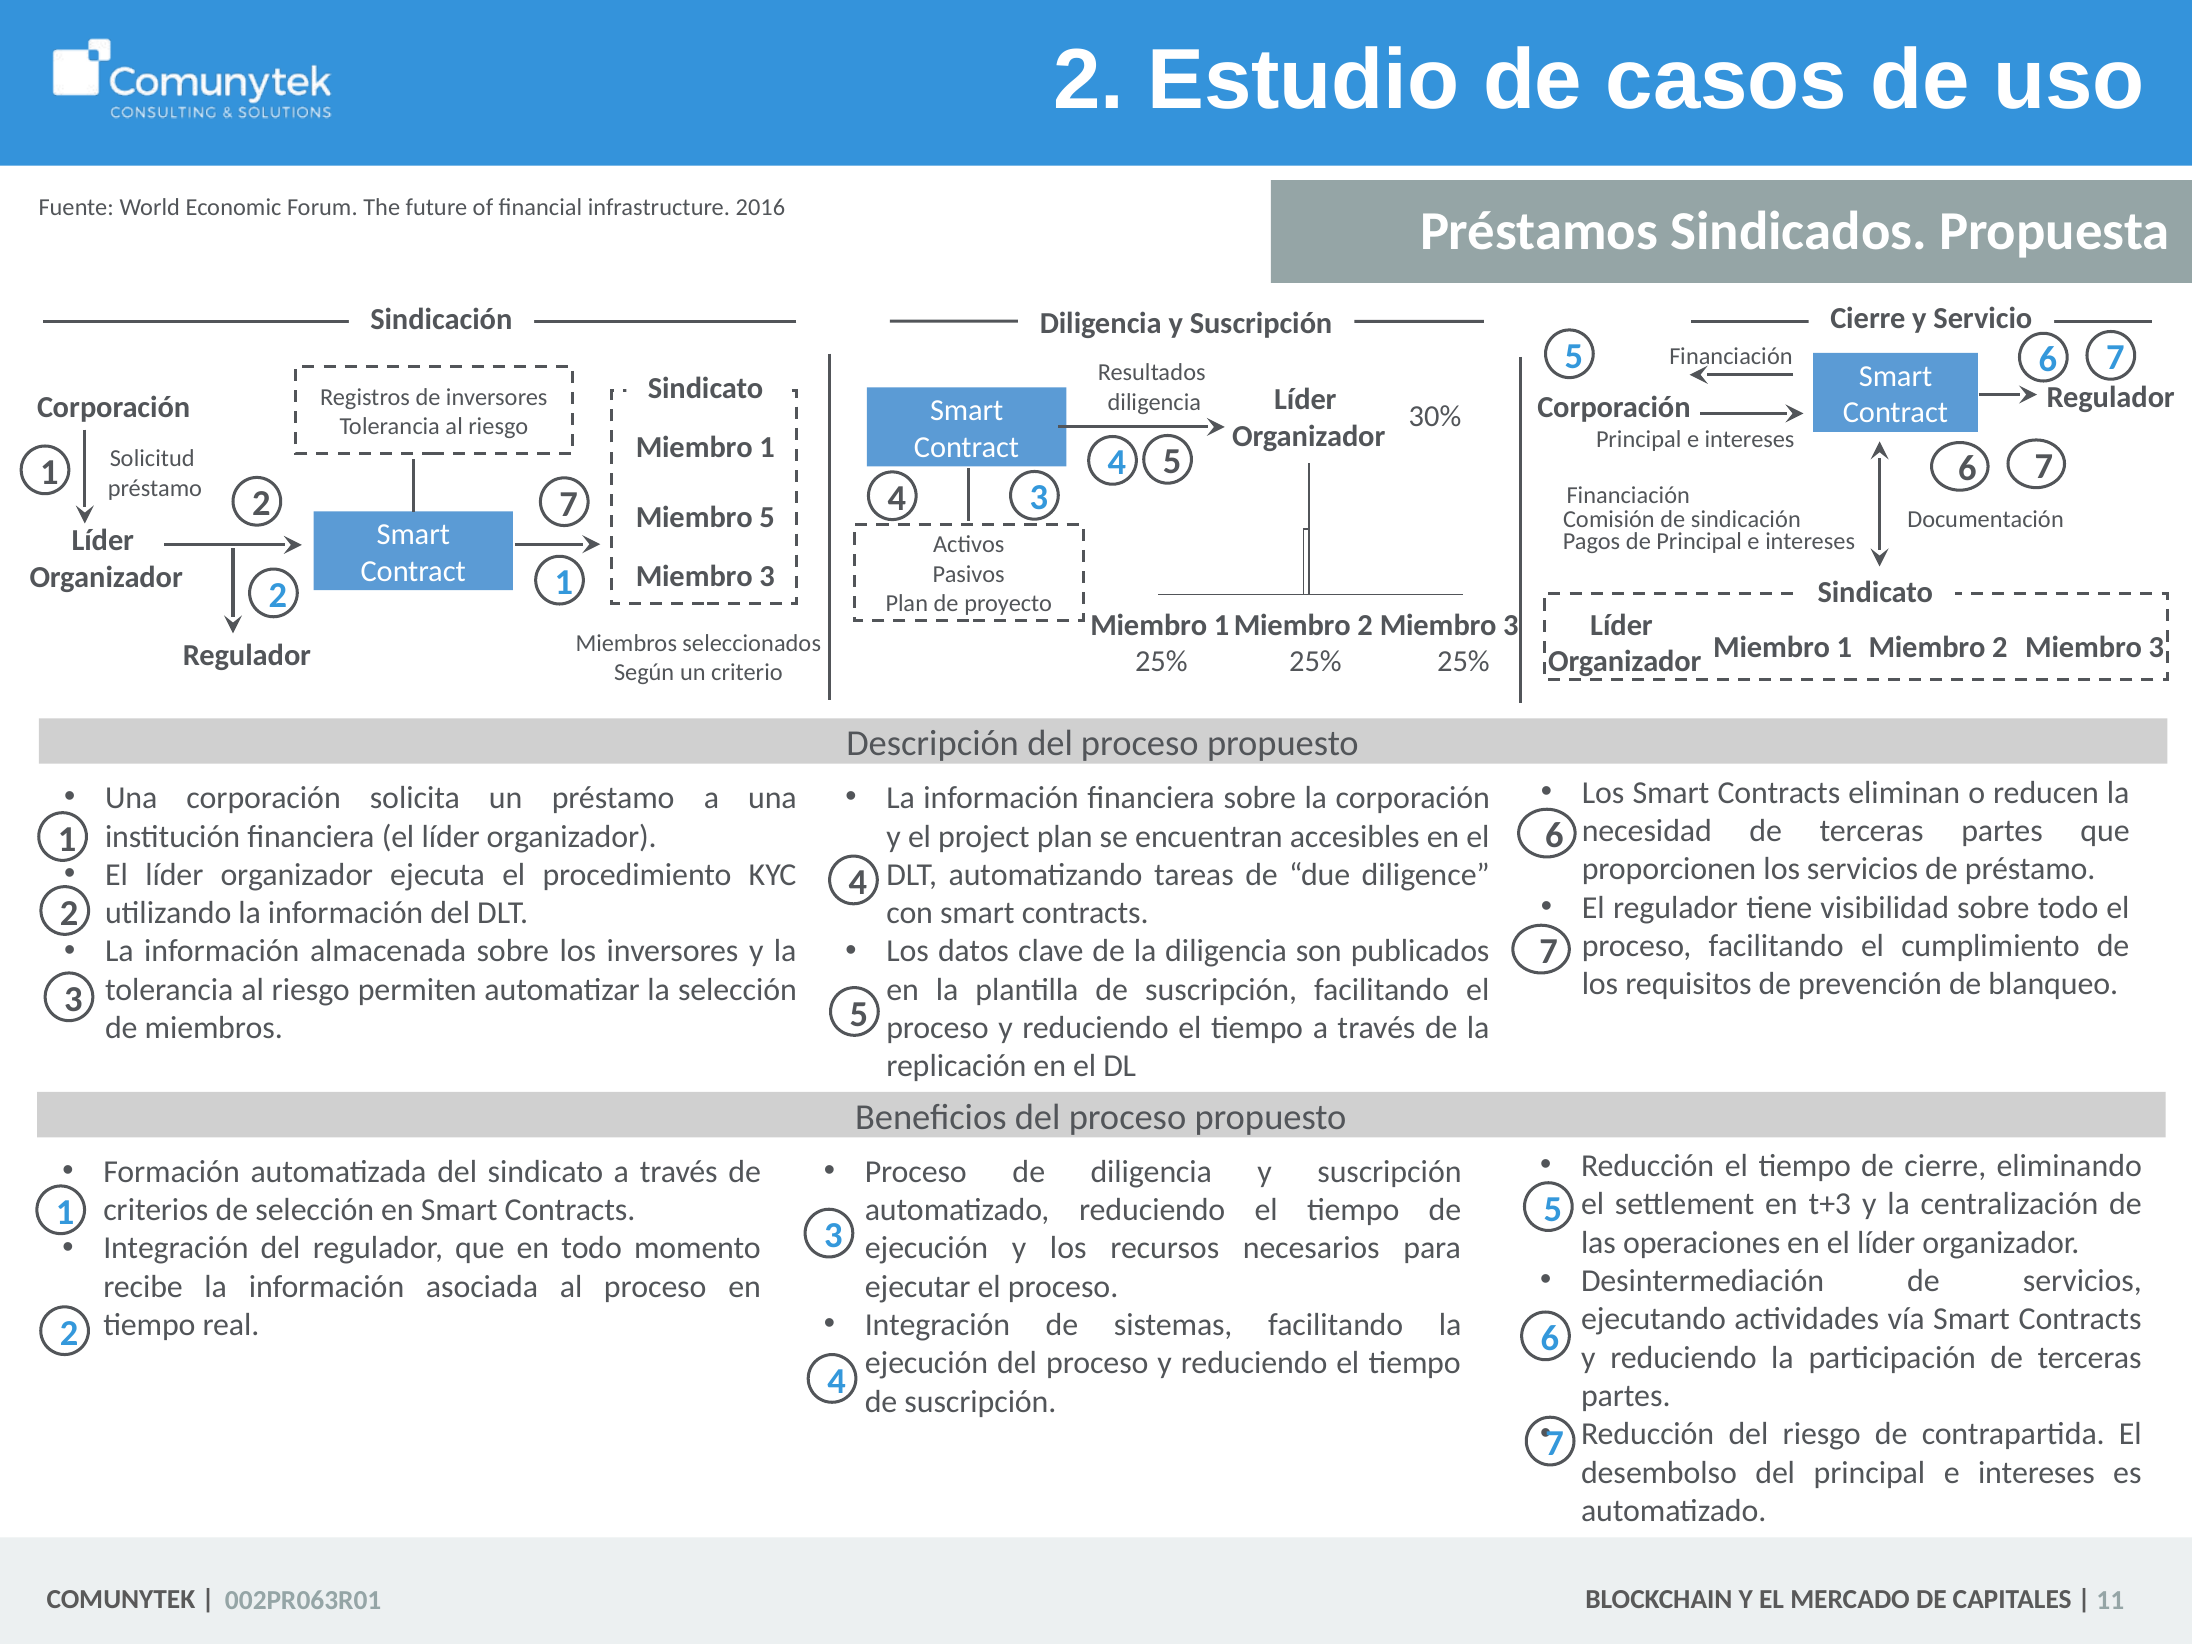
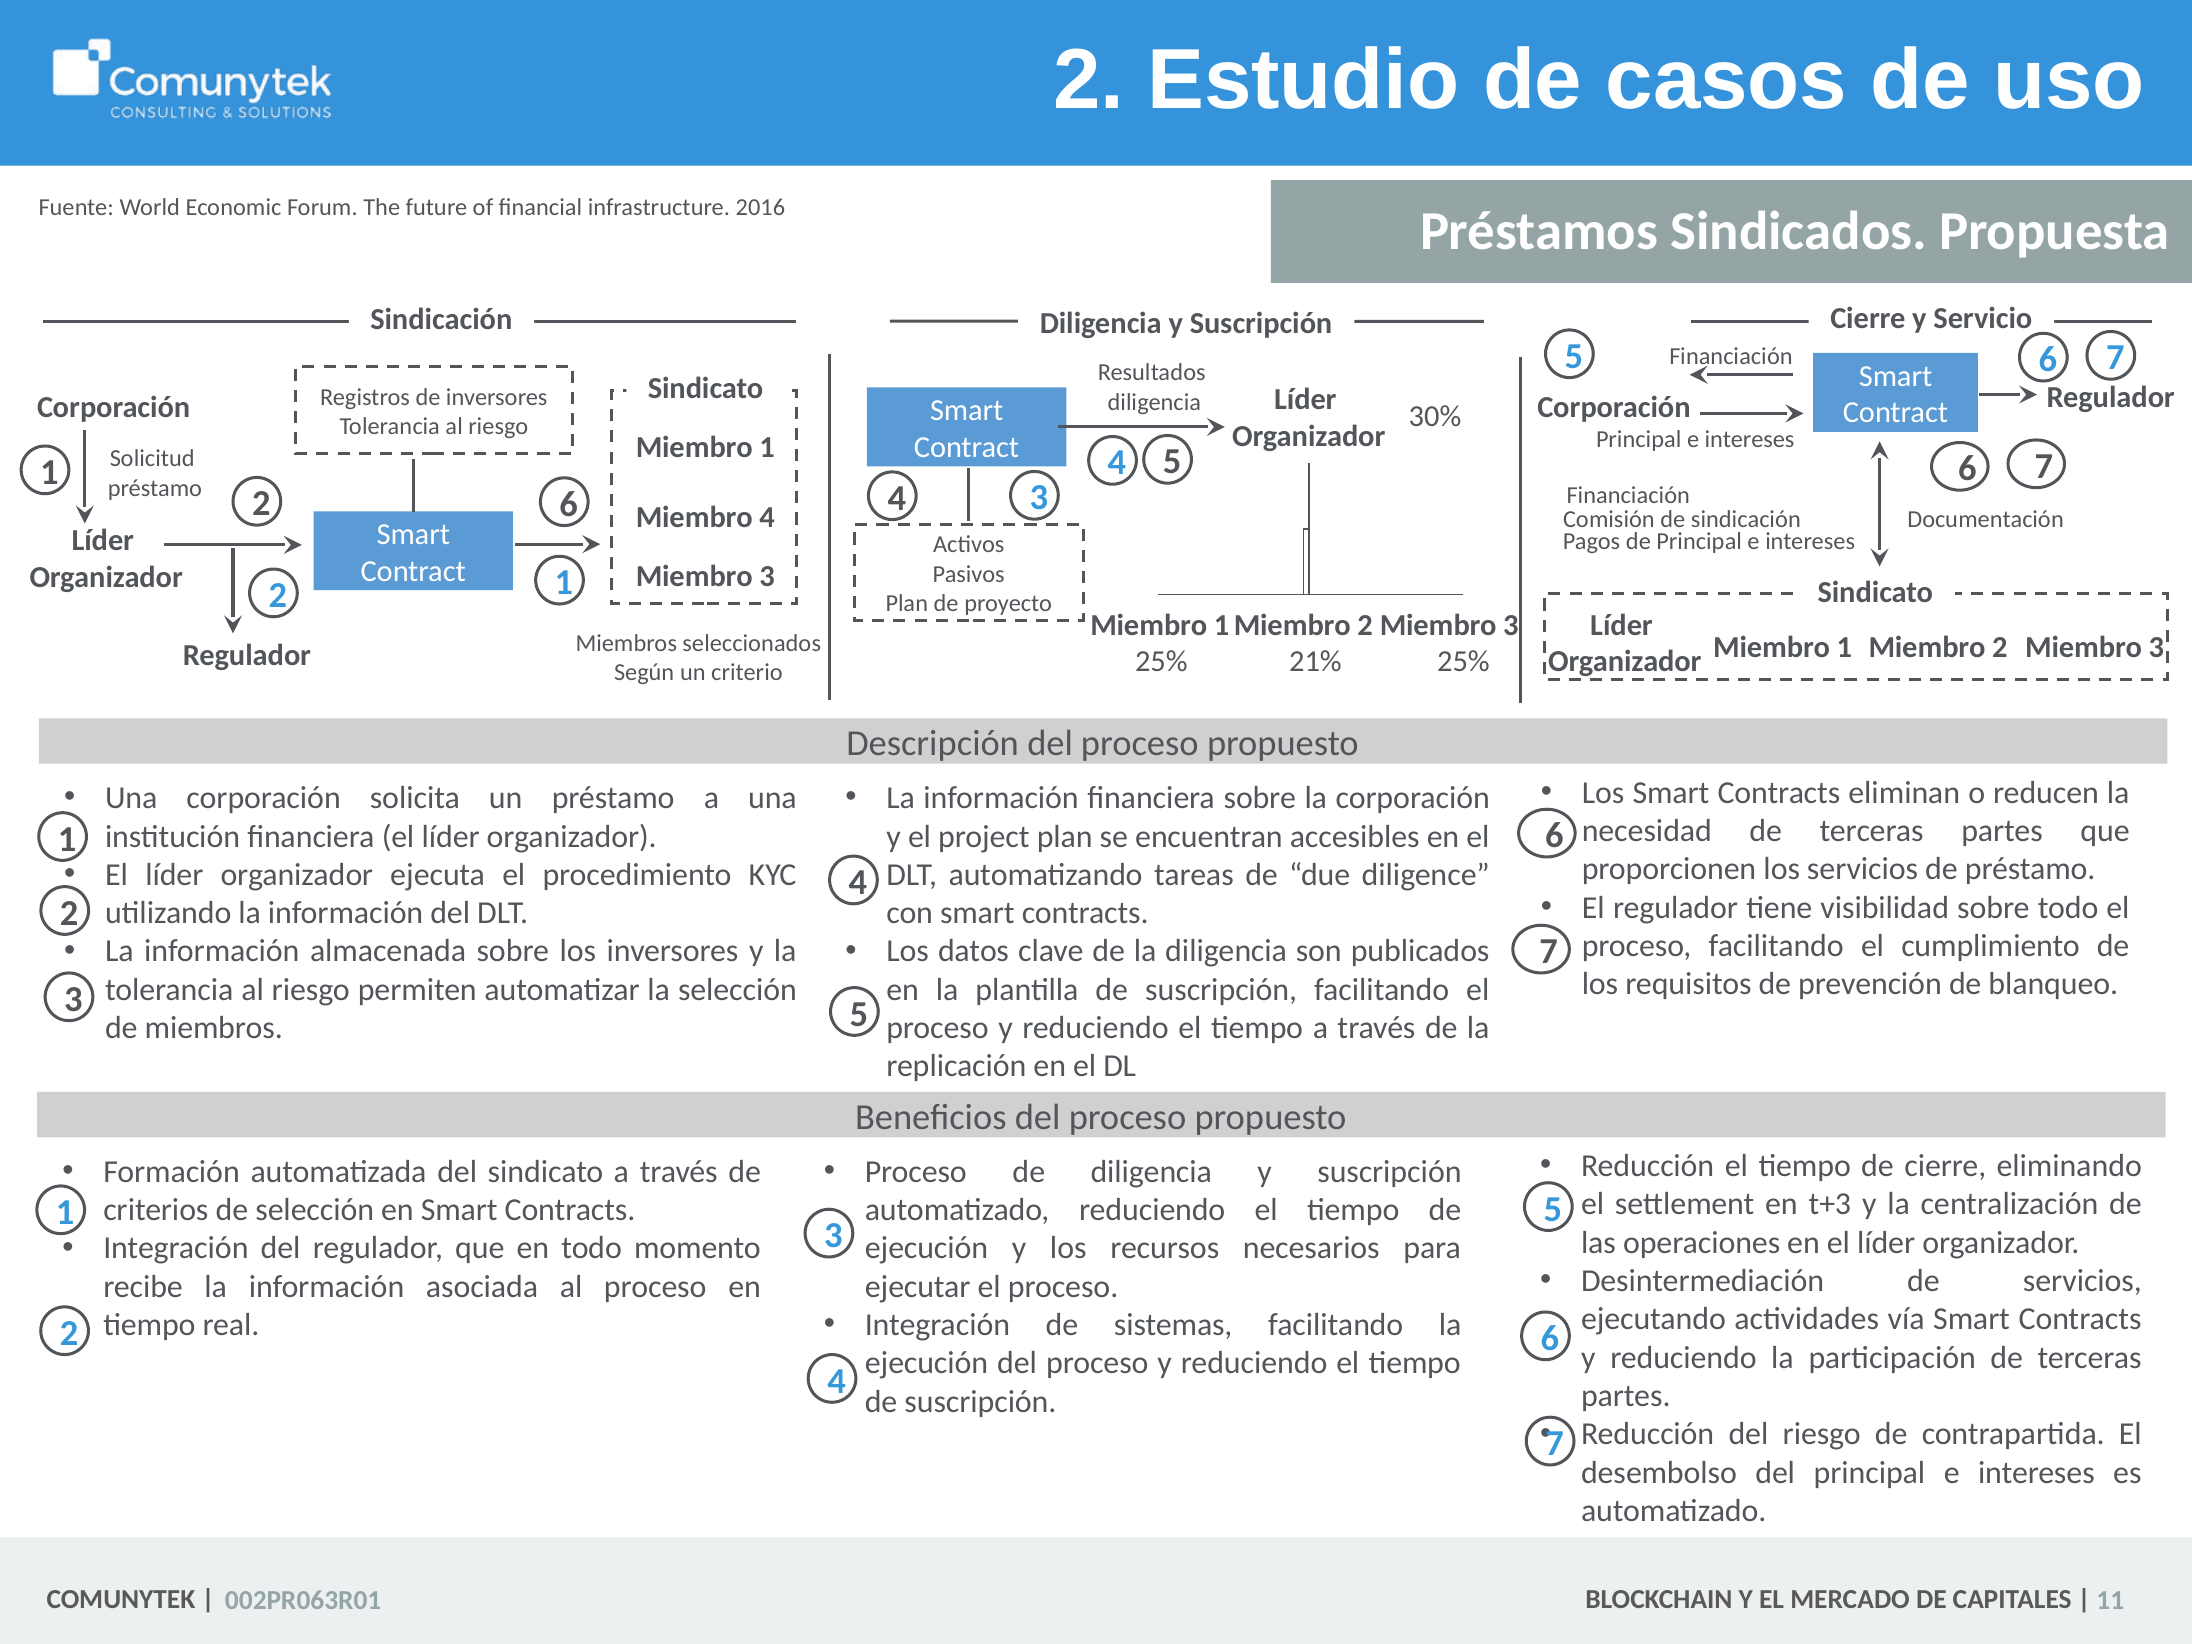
2 7: 7 -> 6
Miembro 5: 5 -> 4
25% at (1315, 661): 25% -> 21%
